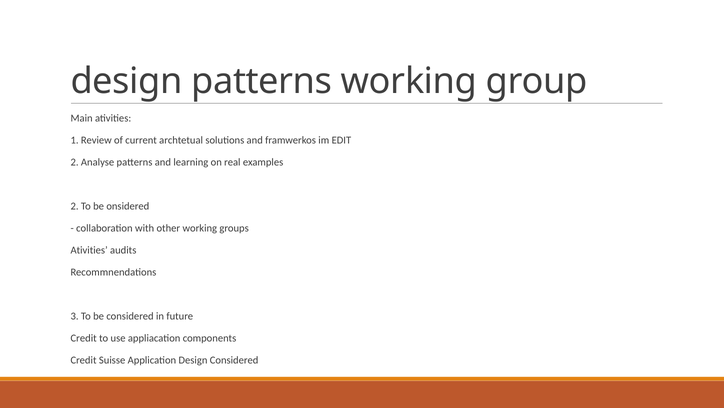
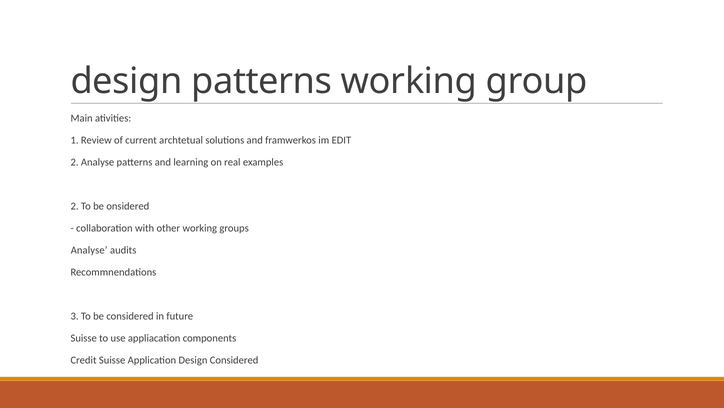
Ativities at (89, 250): Ativities -> Analyse
Credit at (84, 338): Credit -> Suisse
